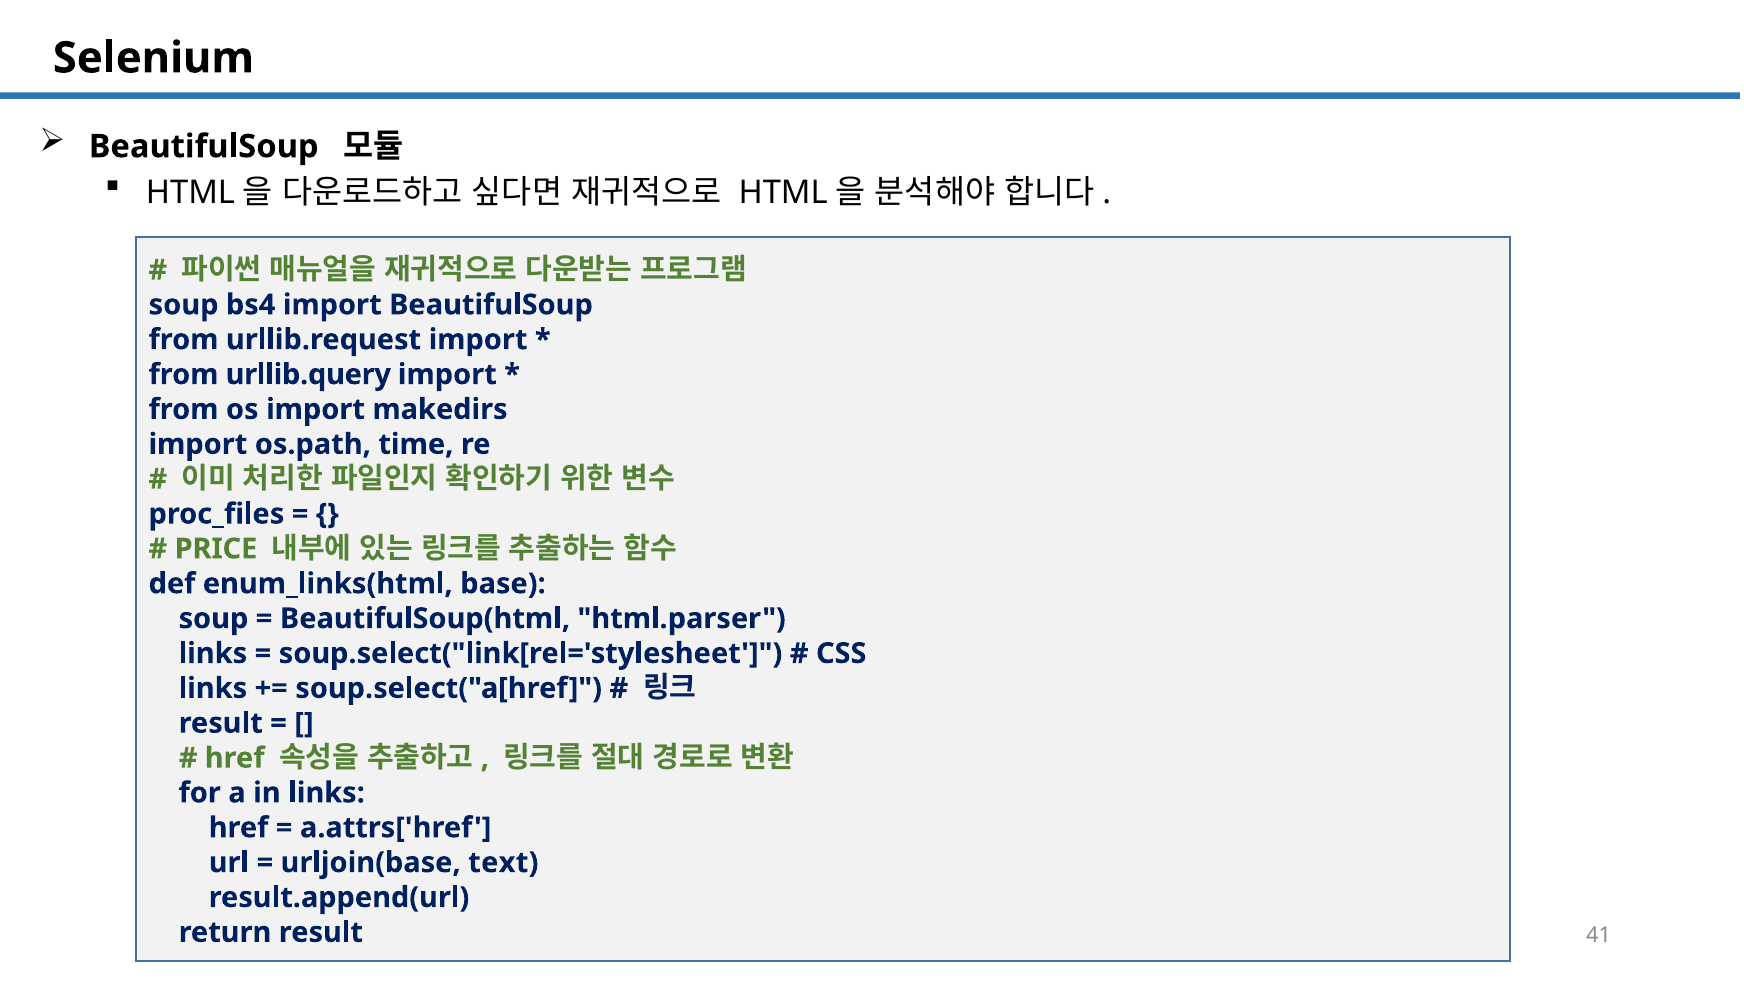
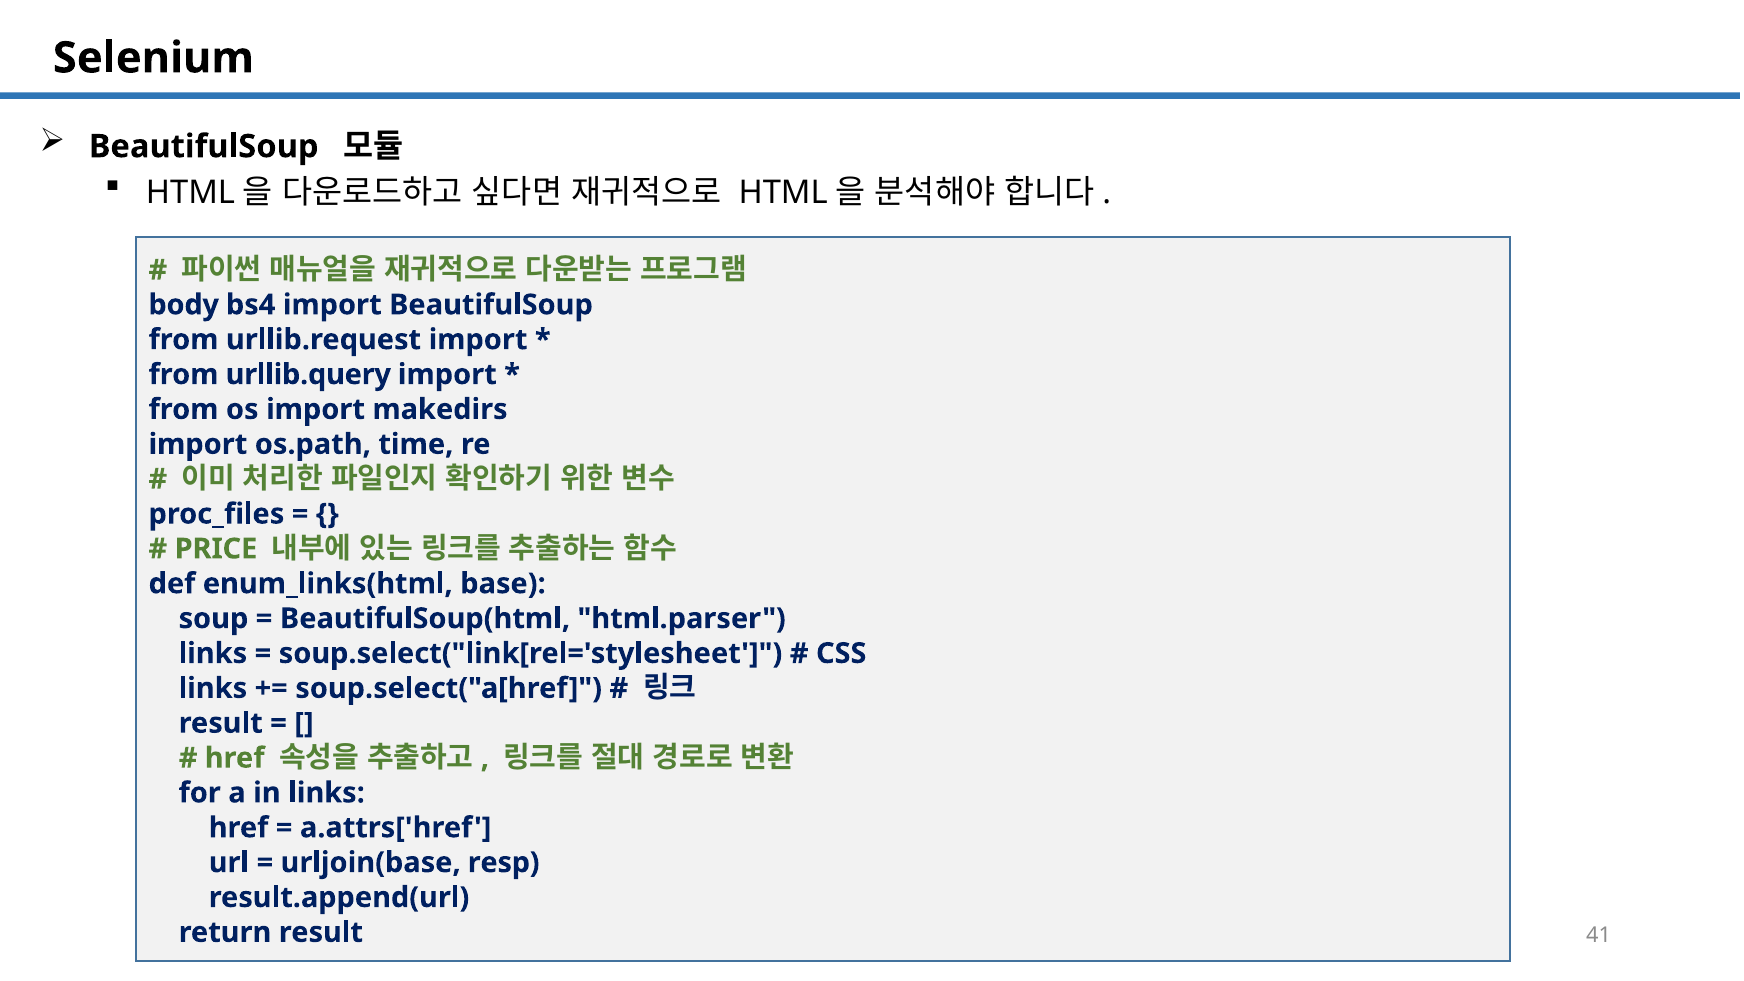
soup at (184, 305): soup -> body
text: text -> resp
